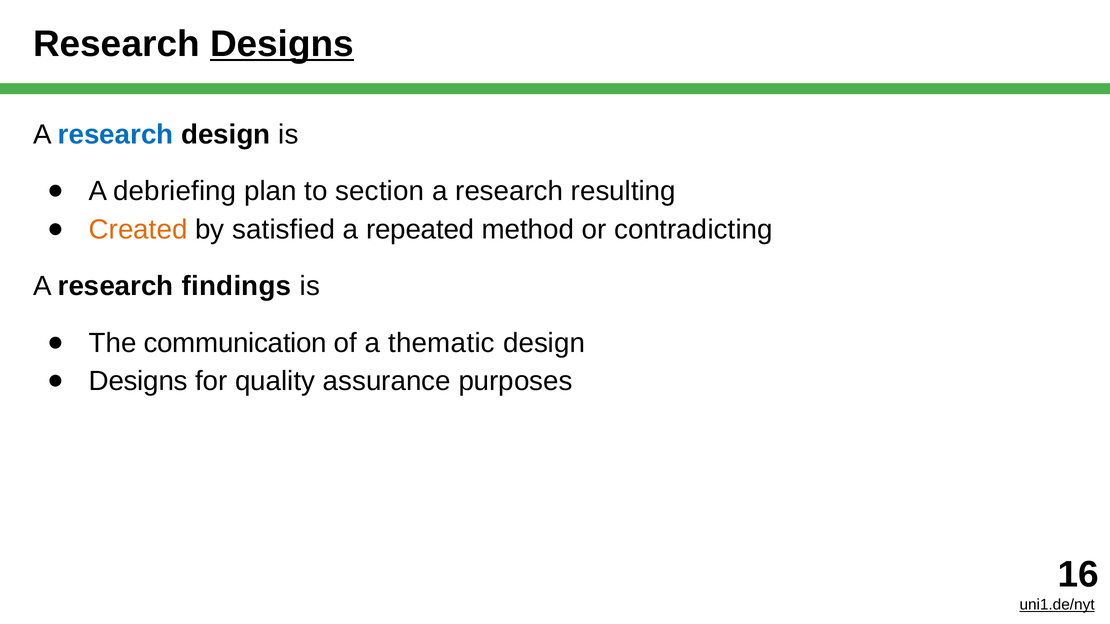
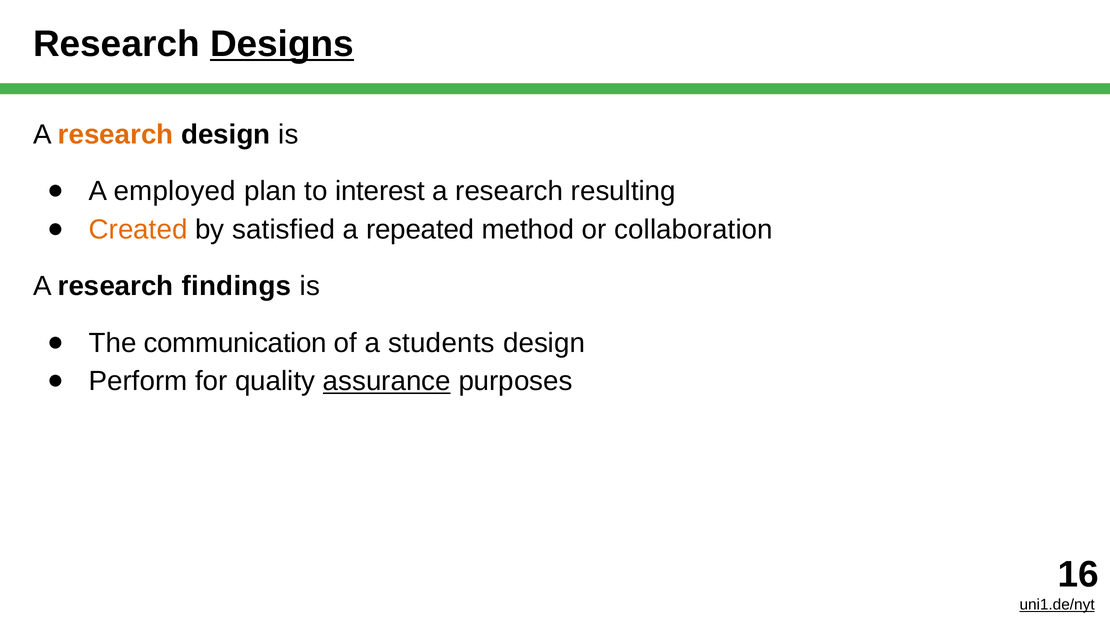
research at (116, 135) colour: blue -> orange
debriefing: debriefing -> employed
section: section -> interest
contradicting: contradicting -> collaboration
thematic: thematic -> students
Designs at (138, 381): Designs -> Perform
assurance underline: none -> present
